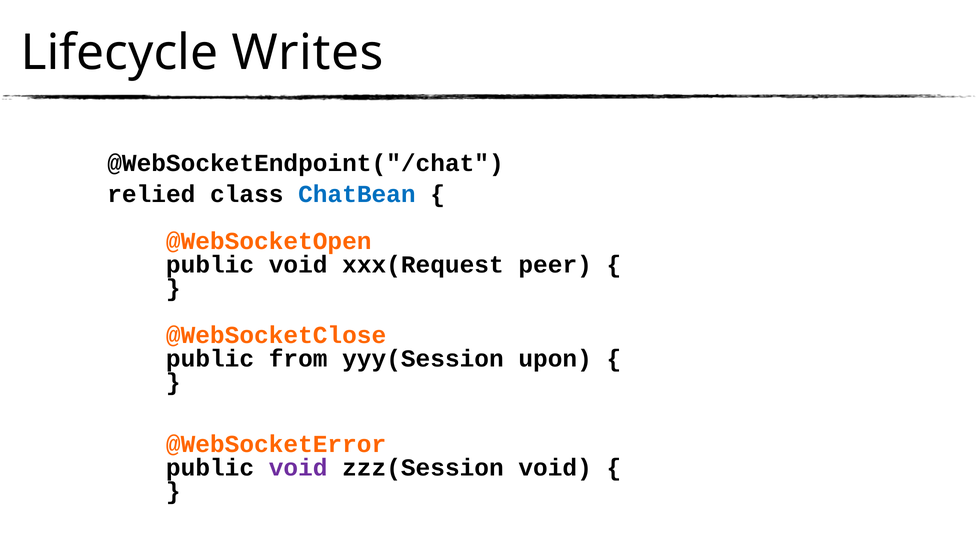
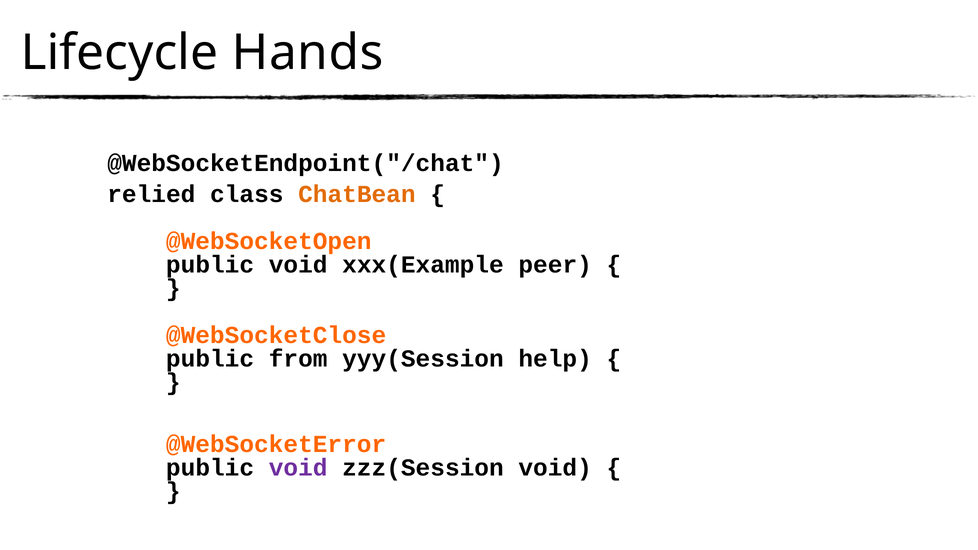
Writes: Writes -> Hands
ChatBean colour: blue -> orange
xxx(Request: xxx(Request -> xxx(Example
upon: upon -> help
